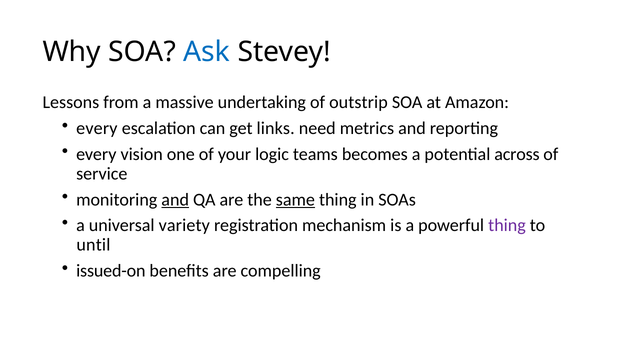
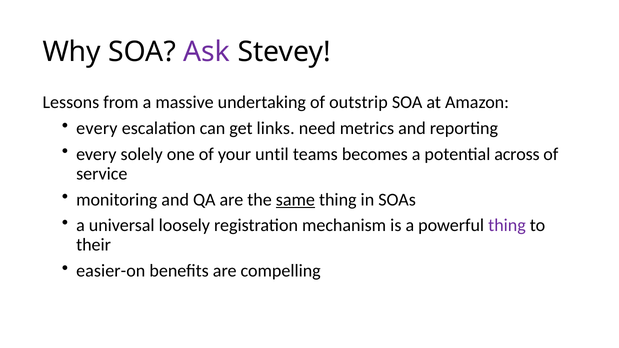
Ask colour: blue -> purple
vision: vision -> solely
logic: logic -> until
and at (175, 200) underline: present -> none
variety: variety -> loosely
until: until -> their
issued-on: issued-on -> easier-on
